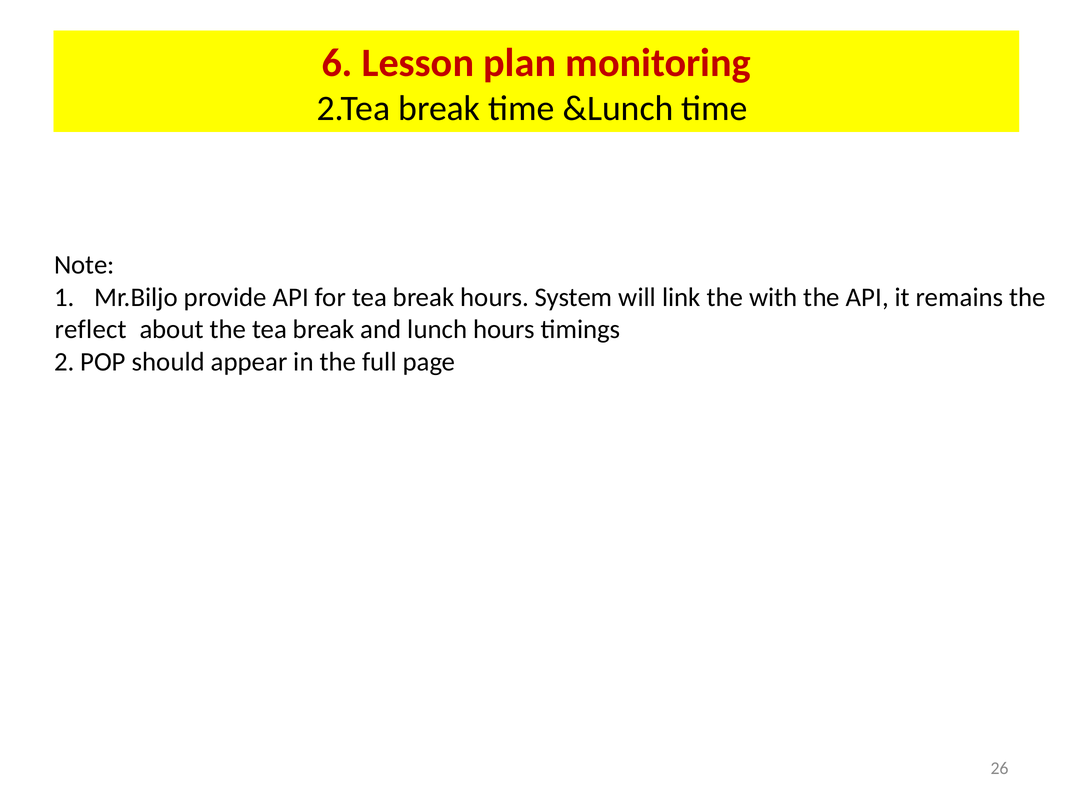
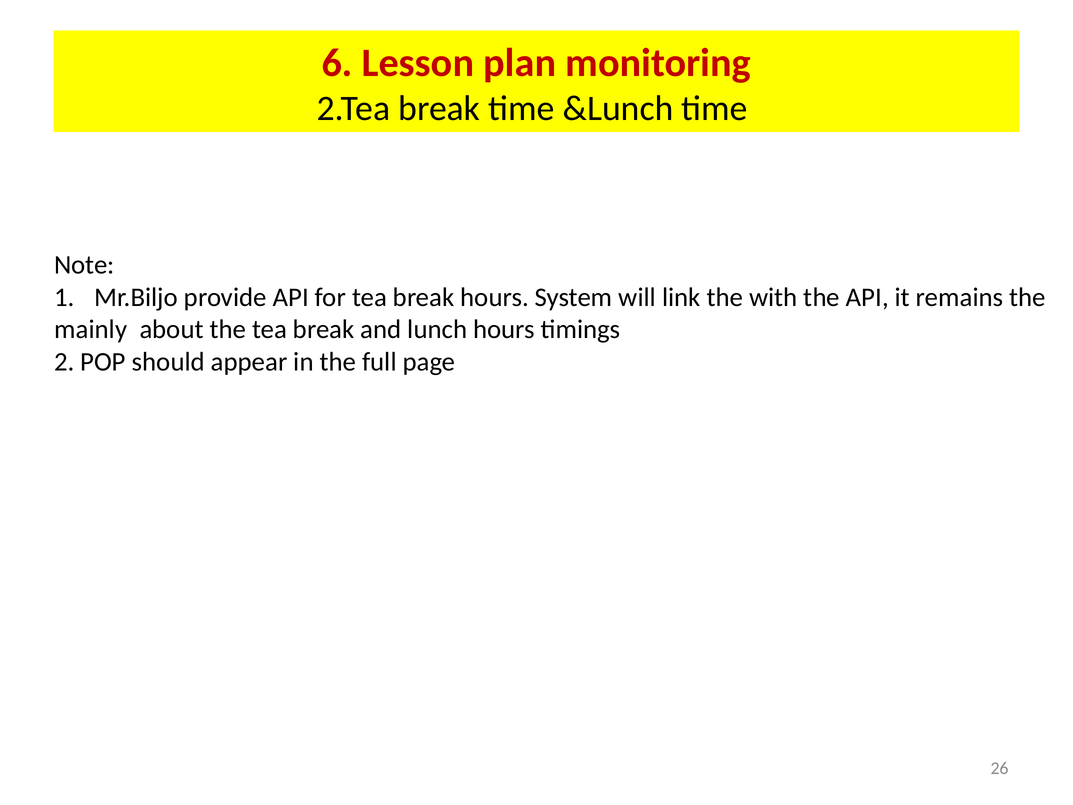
reflect: reflect -> mainly
